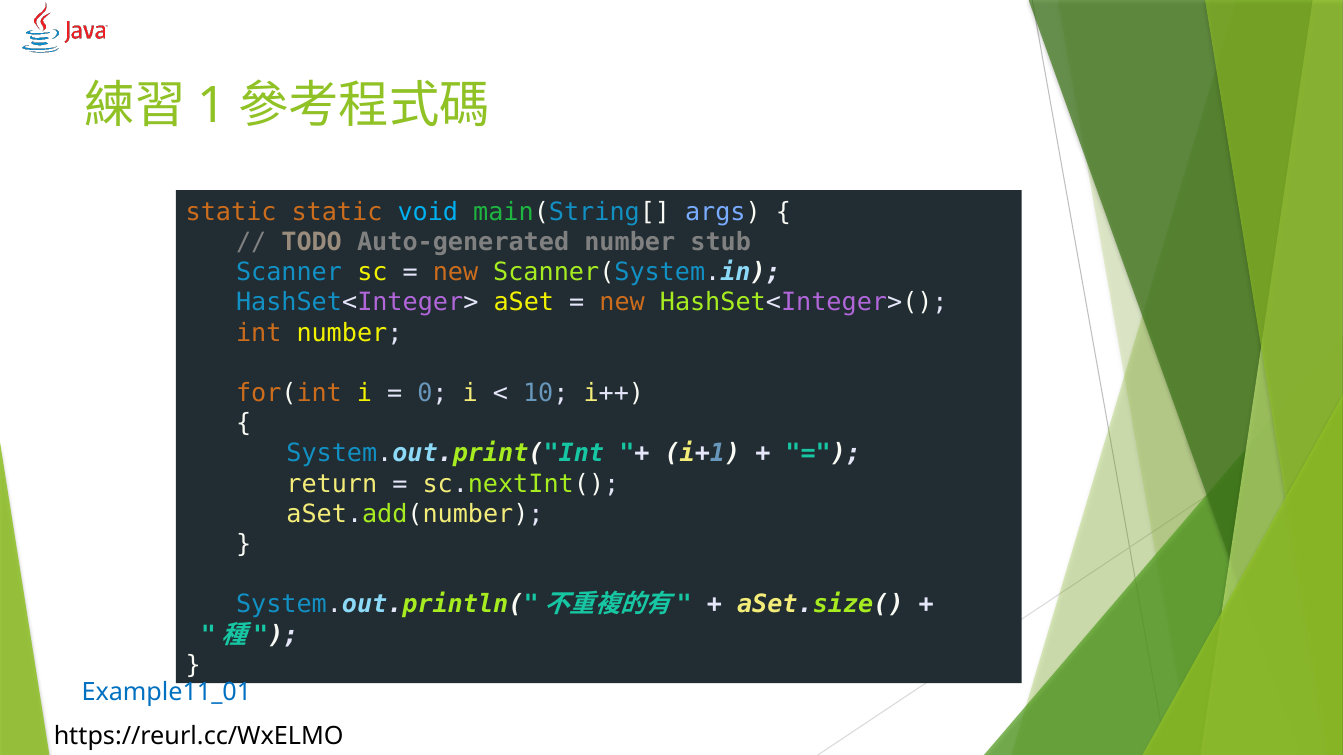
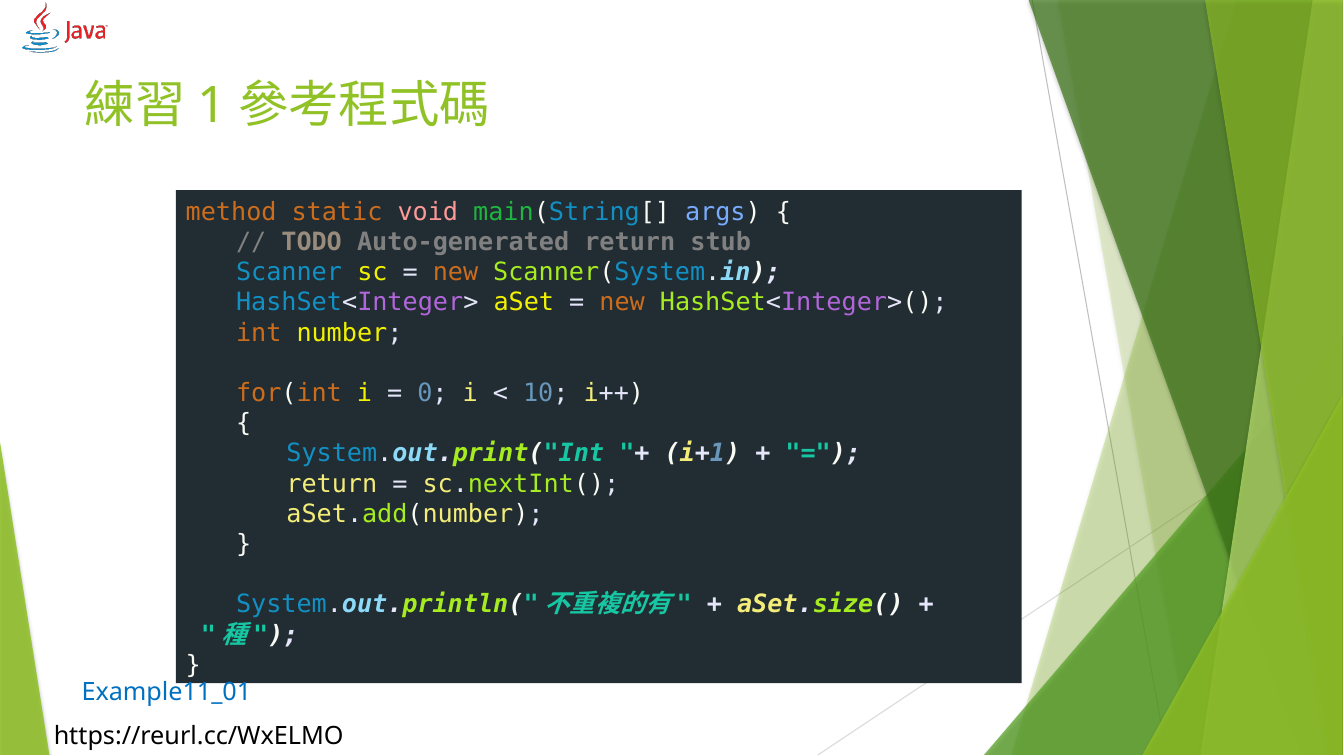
static at (231, 212): static -> method
void colour: light blue -> pink
Auto-generated number: number -> return
